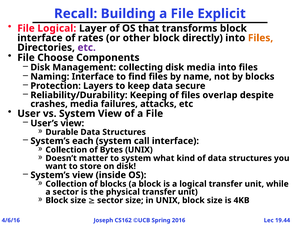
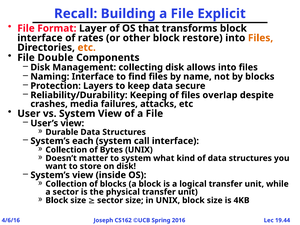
File Logical: Logical -> Format
directly: directly -> restore
etc at (87, 48) colour: purple -> orange
Choose: Choose -> Double
disk media: media -> allows
